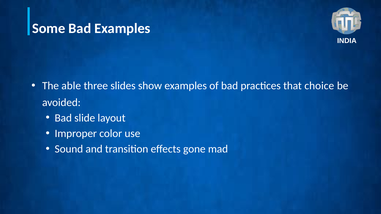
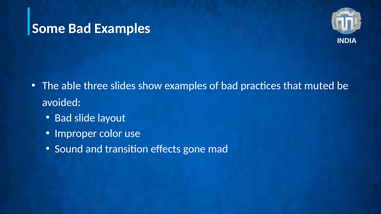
choice: choice -> muted
